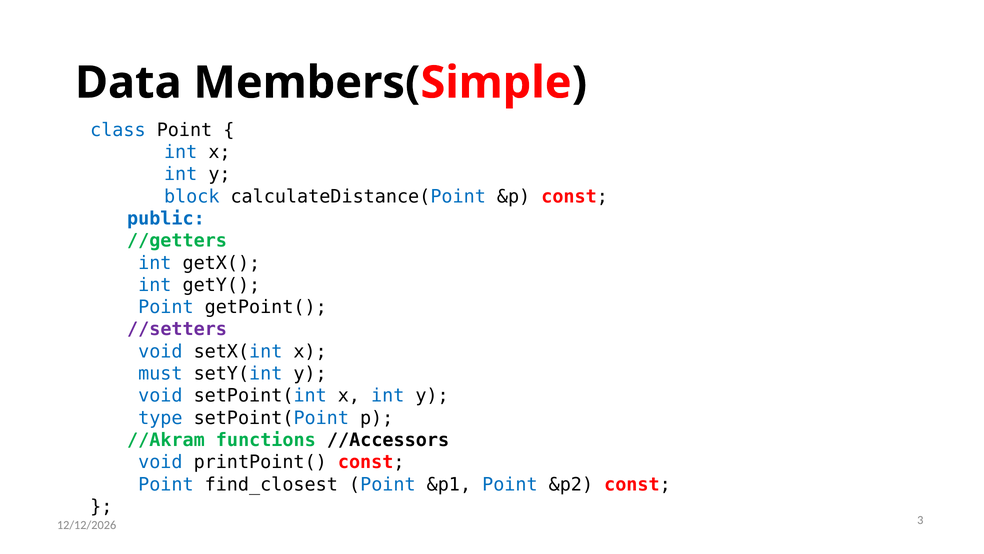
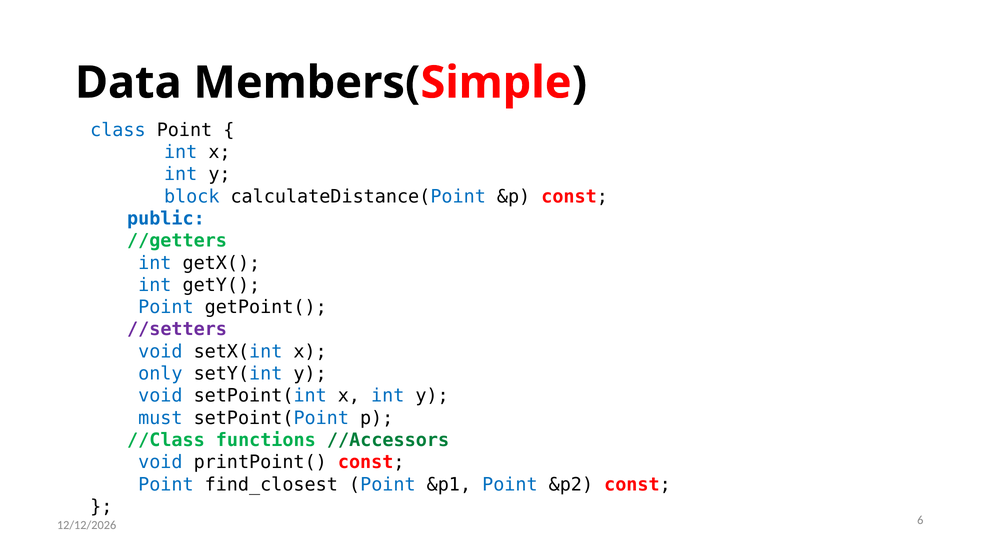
must: must -> only
type: type -> must
//Akram: //Akram -> //Class
//Accessors colour: black -> green
3: 3 -> 6
